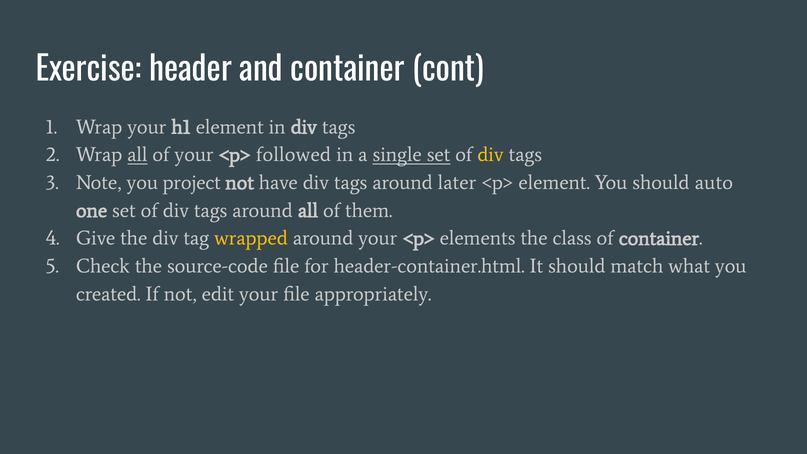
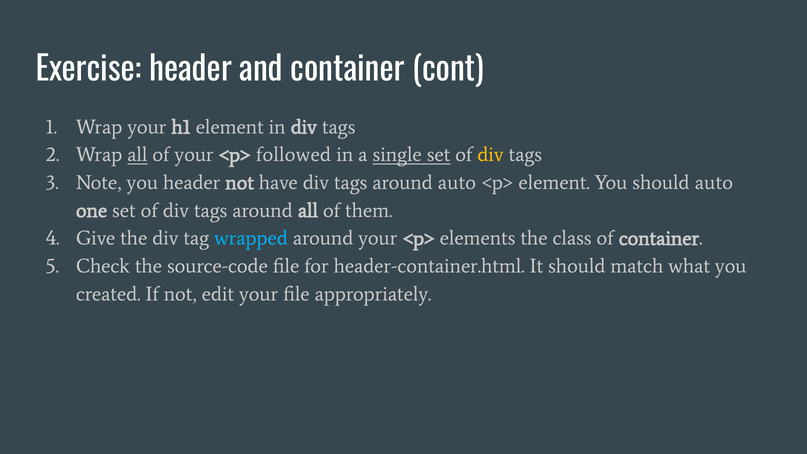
you project: project -> header
around later: later -> auto
wrapped colour: yellow -> light blue
